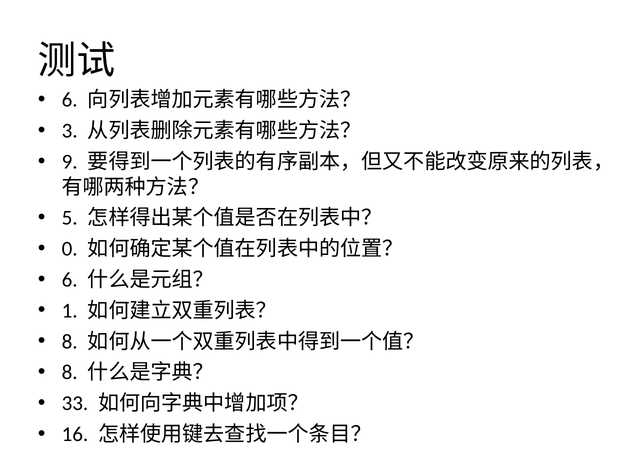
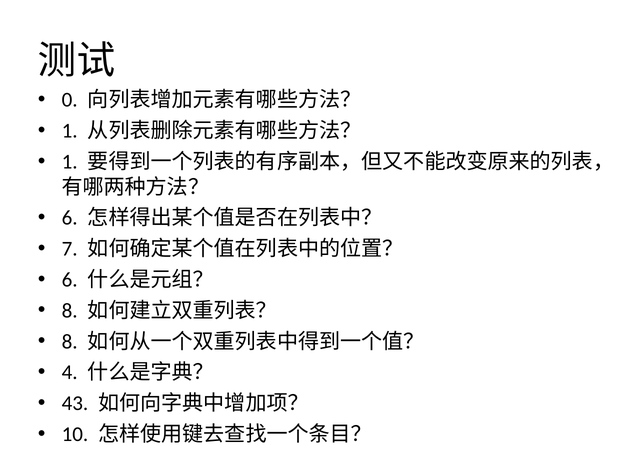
6 at (70, 100): 6 -> 0
3 at (70, 131): 3 -> 1
9 at (70, 162): 9 -> 1
5 at (70, 218): 5 -> 6
0: 0 -> 7
1 at (70, 311): 1 -> 8
8 at (70, 372): 8 -> 4
33: 33 -> 43
16: 16 -> 10
